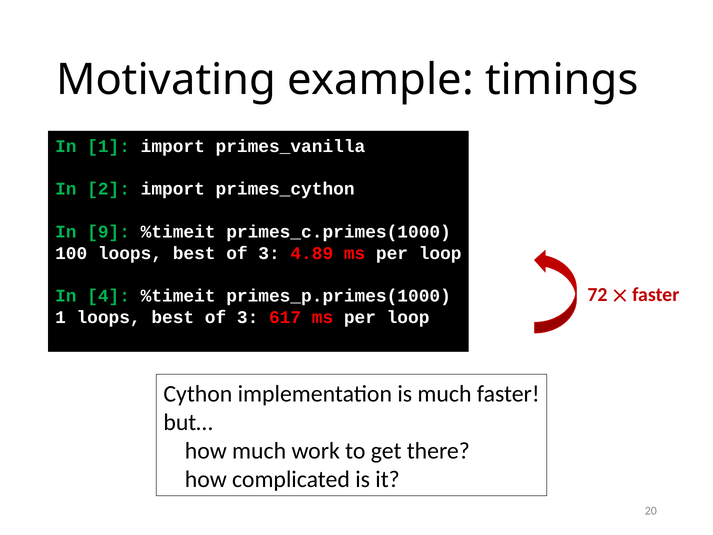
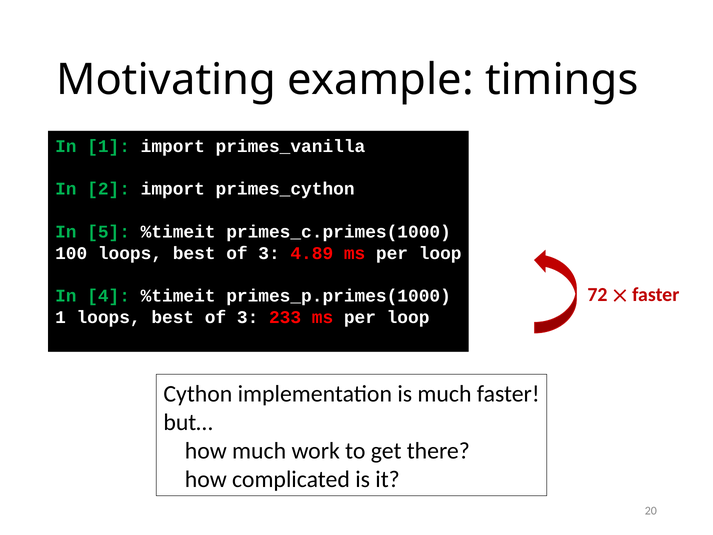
9: 9 -> 5
617: 617 -> 233
